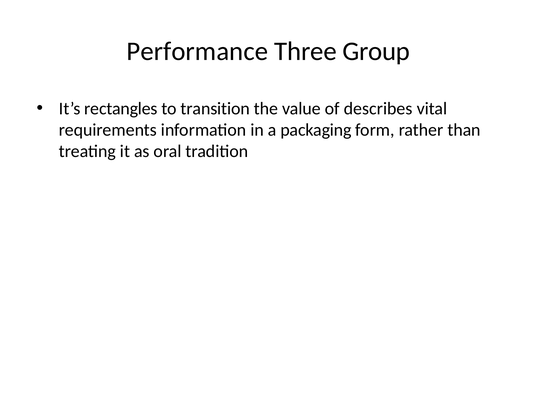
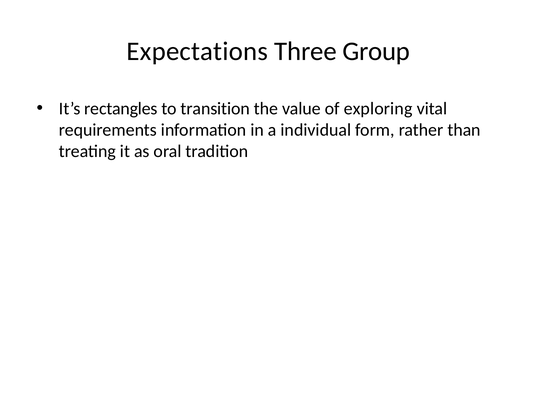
Performance: Performance -> Expectations
describes: describes -> exploring
packaging: packaging -> individual
